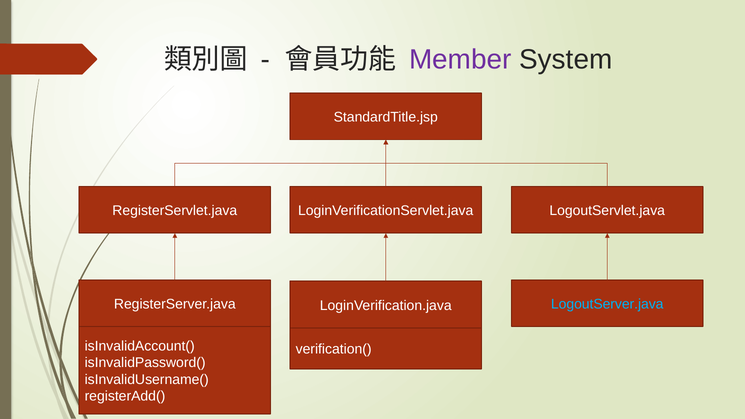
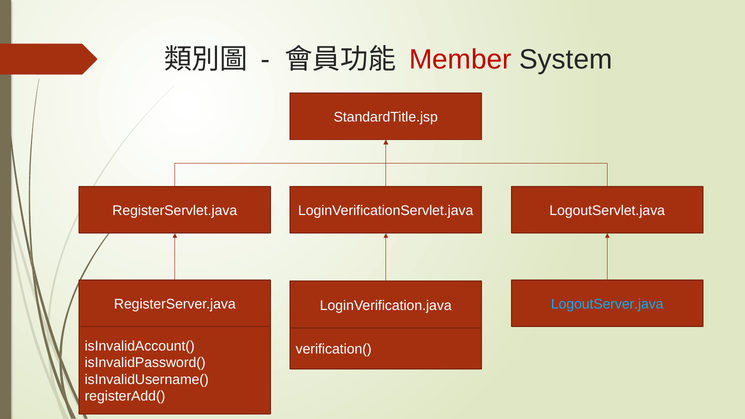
Member colour: purple -> red
